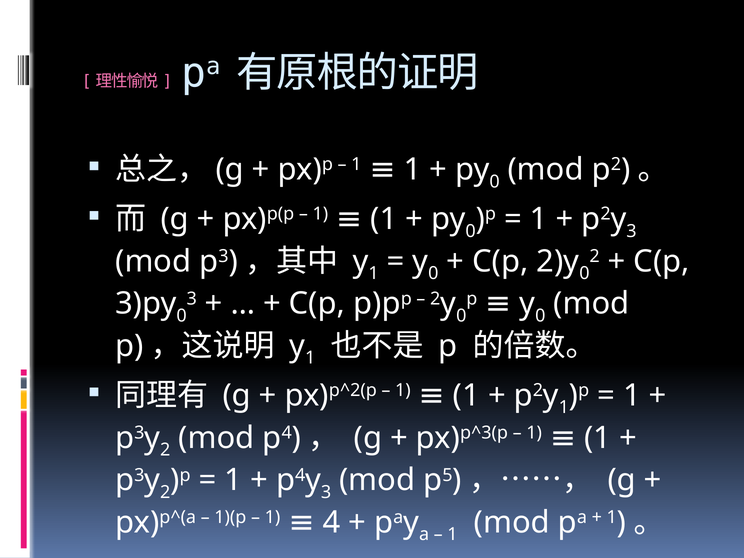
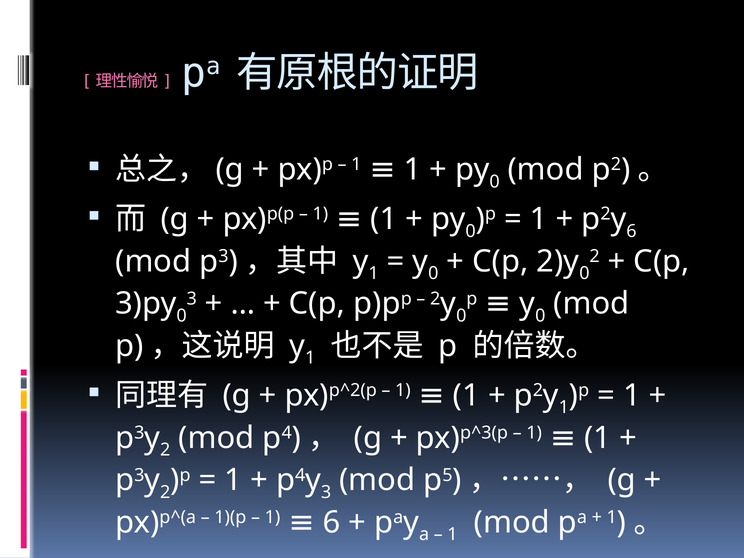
3 at (631, 231): 3 -> 6
1 4: 4 -> 6
